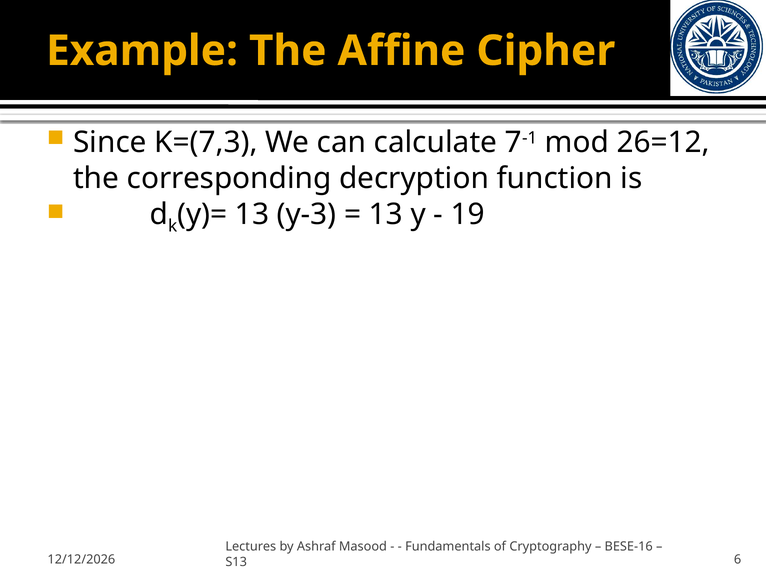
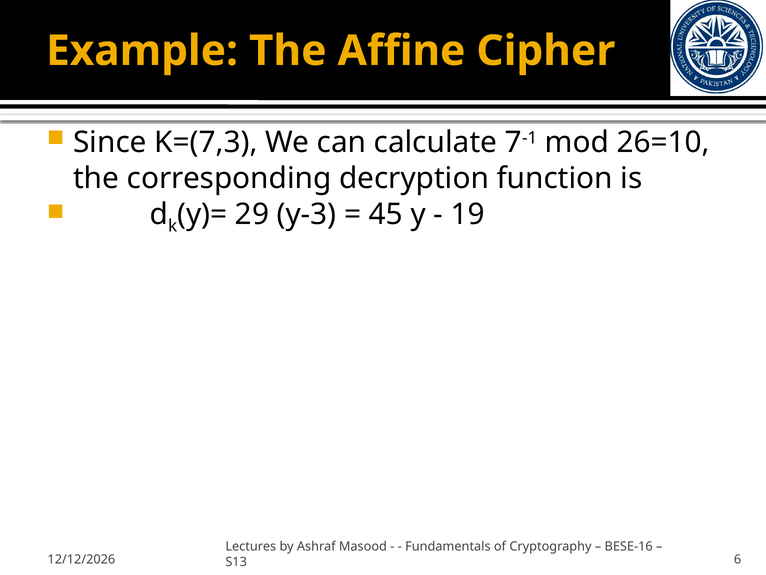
26=12: 26=12 -> 26=10
13 at (252, 214): 13 -> 29
13 at (386, 214): 13 -> 45
